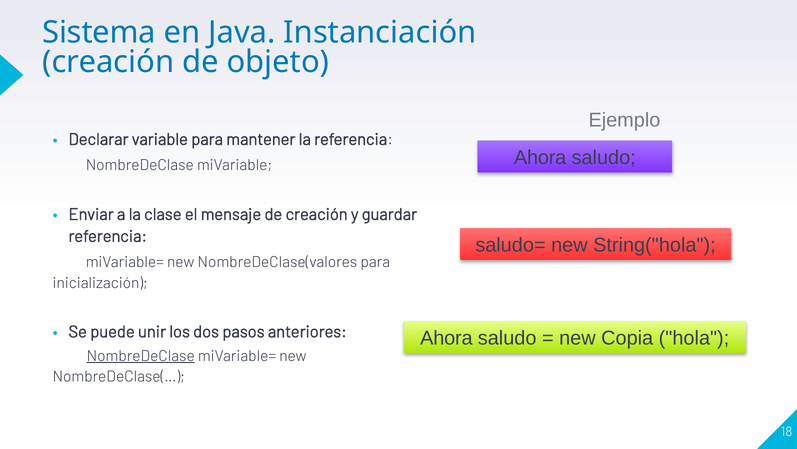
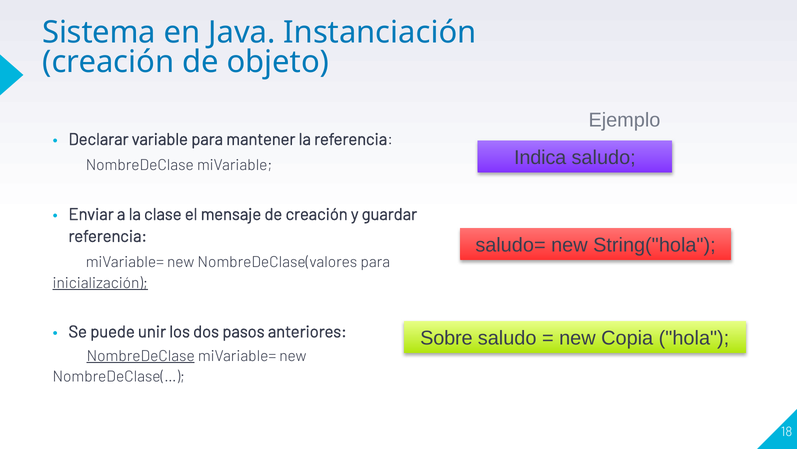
Ahora at (540, 158): Ahora -> Indica
inicialización underline: none -> present
Ahora at (446, 338): Ahora -> Sobre
